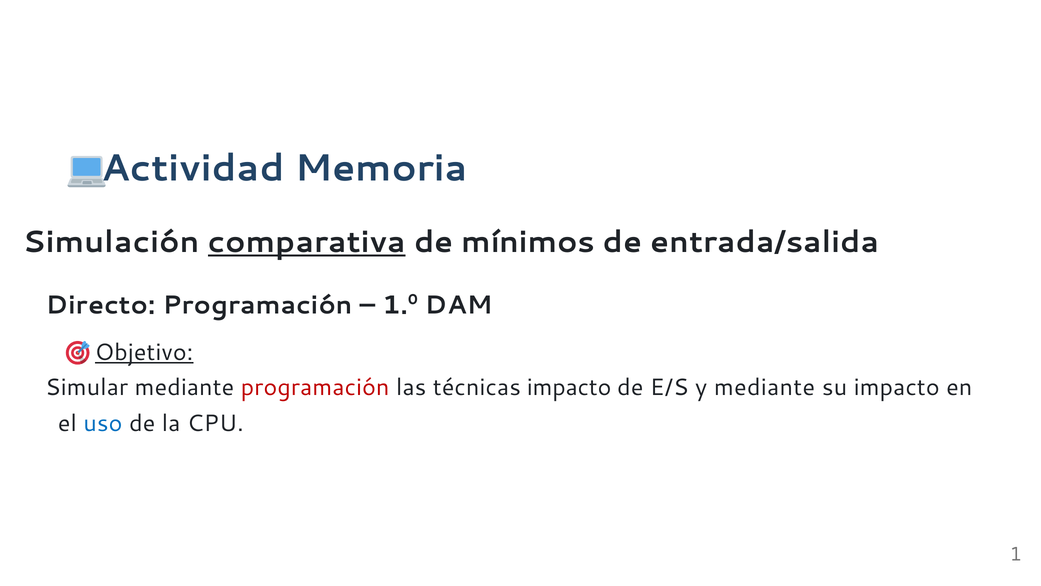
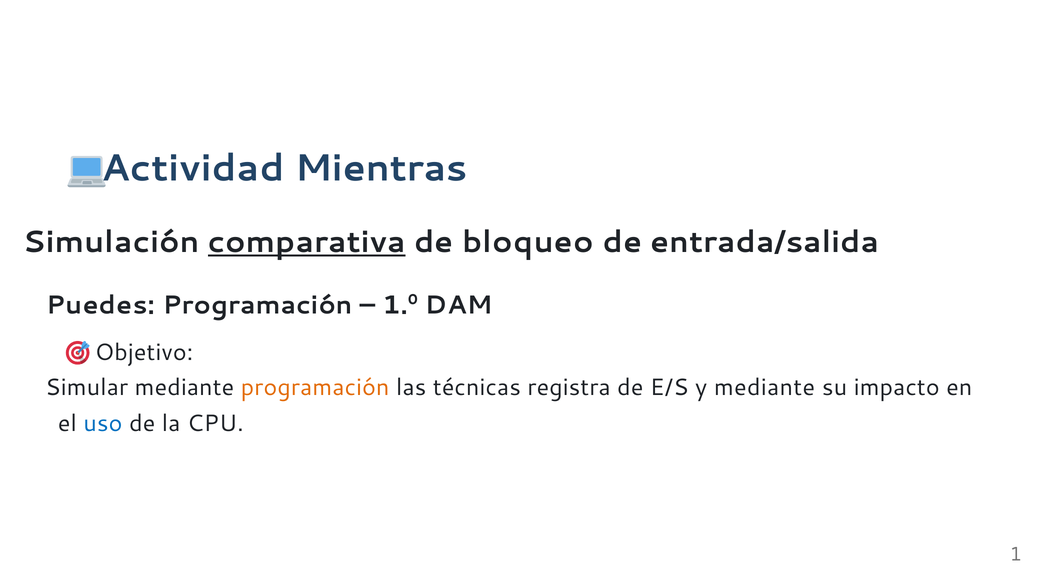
Memoria: Memoria -> Mientras
mínimos: mínimos -> bloqueo
Directo: Directo -> Puedes
Objetivo underline: present -> none
programación at (315, 387) colour: red -> orange
técnicas impacto: impacto -> registra
